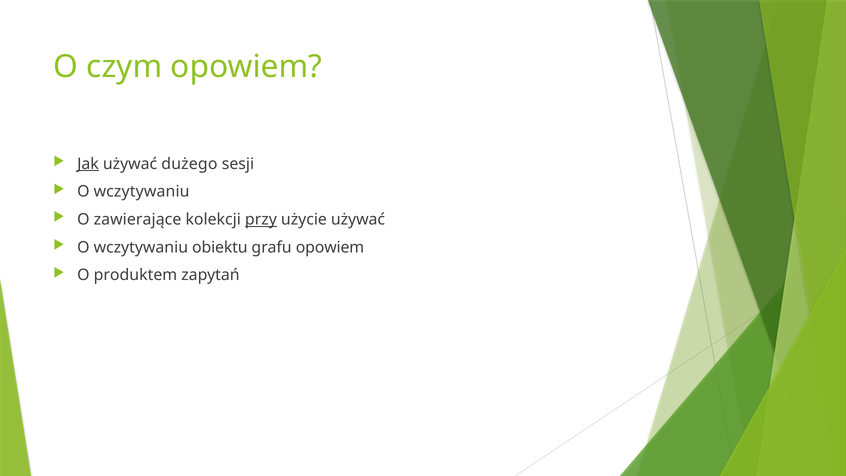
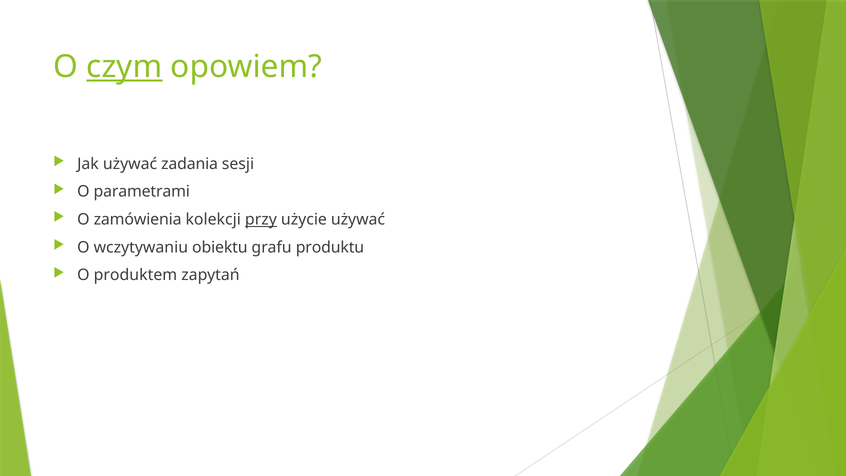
czym underline: none -> present
Jak underline: present -> none
dużego: dużego -> zadania
wczytywaniu at (142, 192): wczytywaniu -> parametrami
zawierające: zawierające -> zamówienia
grafu opowiem: opowiem -> produktu
